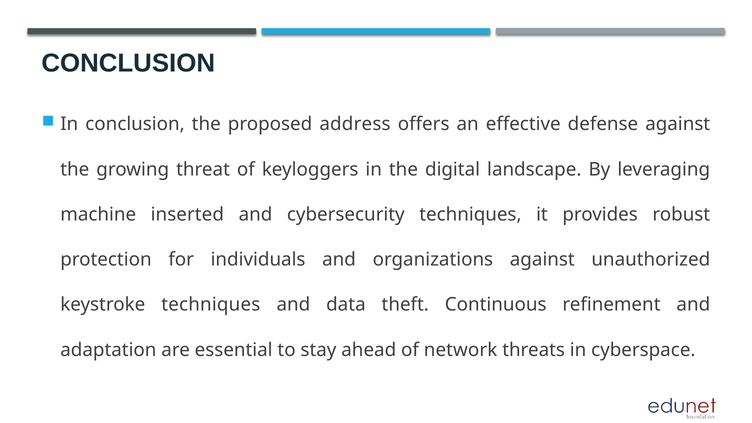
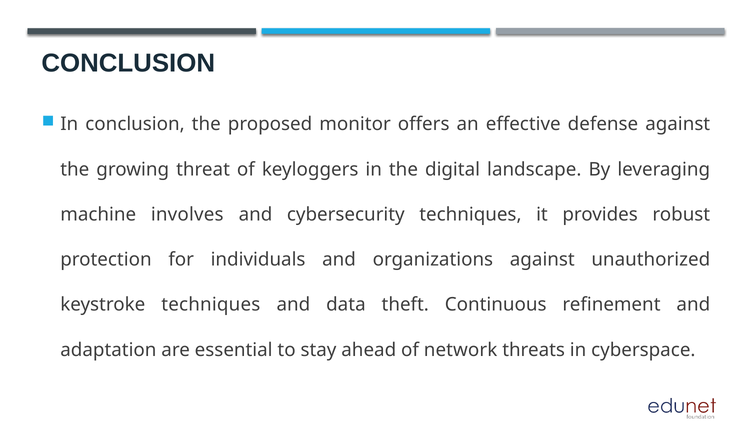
address: address -> monitor
inserted: inserted -> involves
